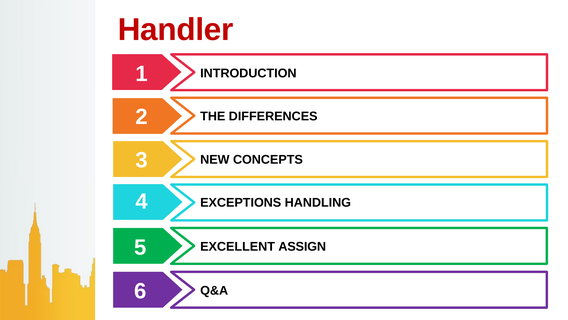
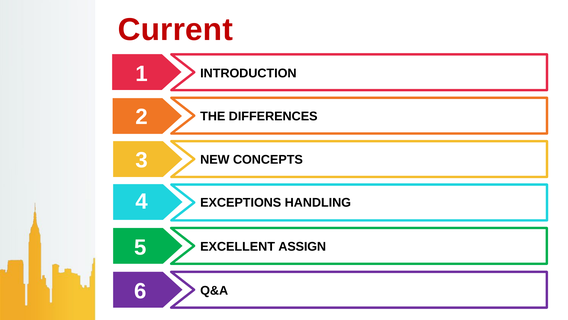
Handler: Handler -> Current
